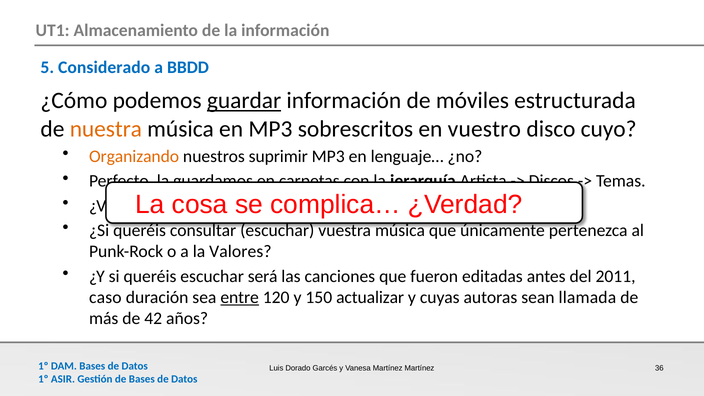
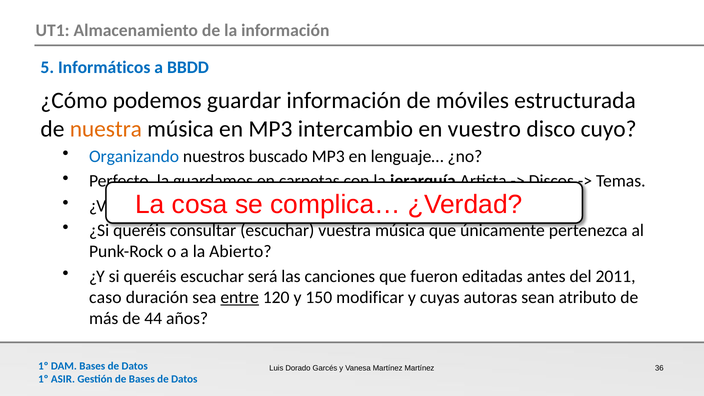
Considerado: Considerado -> Informáticos
guardar underline: present -> none
sobrescritos: sobrescritos -> intercambio
Organizando colour: orange -> blue
suprimir: suprimir -> buscado
Valores: Valores -> Abierto
actualizar: actualizar -> modificar
llamada: llamada -> atributo
42: 42 -> 44
